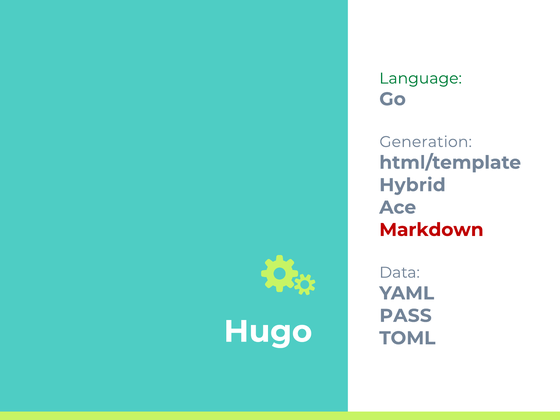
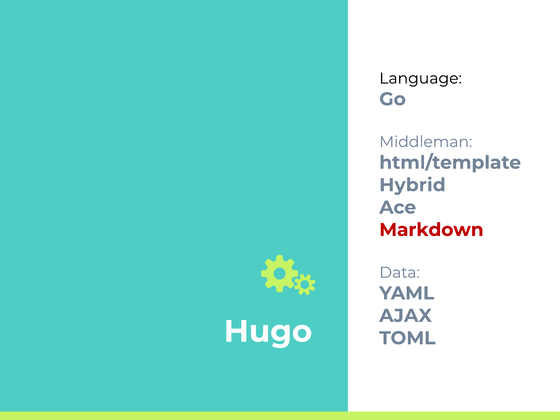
Language colour: green -> black
Generation: Generation -> Middleman
PASS: PASS -> AJAX
